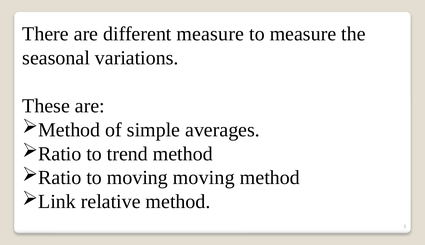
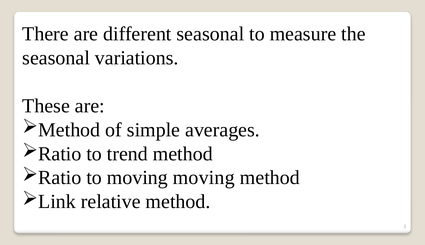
different measure: measure -> seasonal
